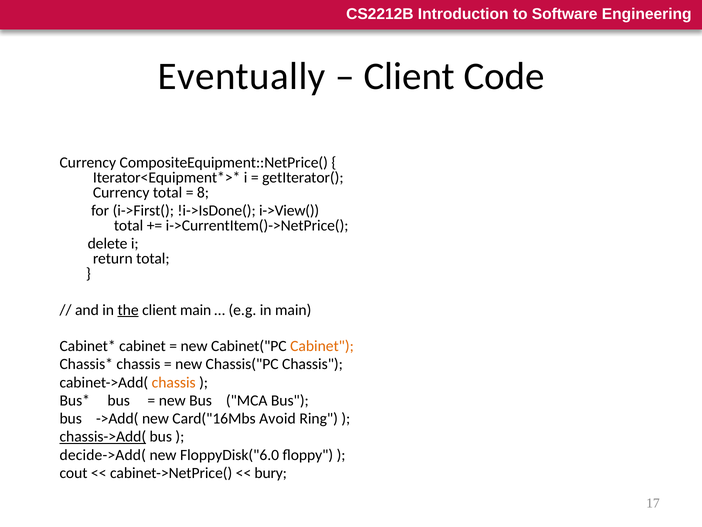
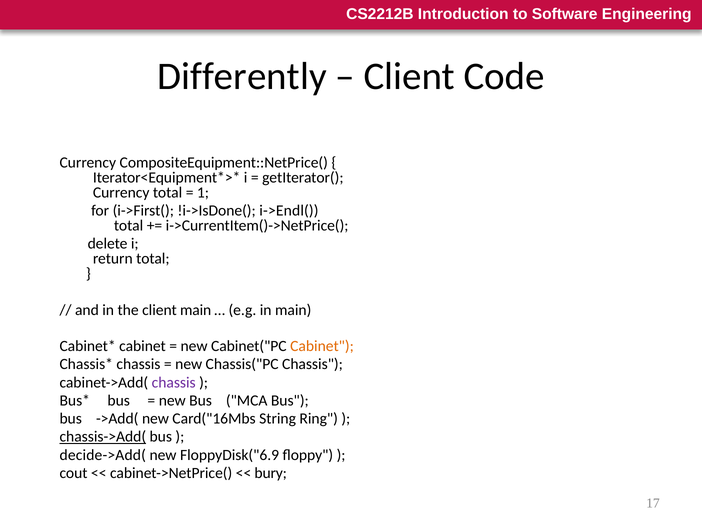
Eventually: Eventually -> Differently
8: 8 -> 1
i->View(: i->View( -> i->Endl(
the underline: present -> none
chassis at (174, 382) colour: orange -> purple
Avoid: Avoid -> String
FloppyDisk("6.0: FloppyDisk("6.0 -> FloppyDisk("6.9
